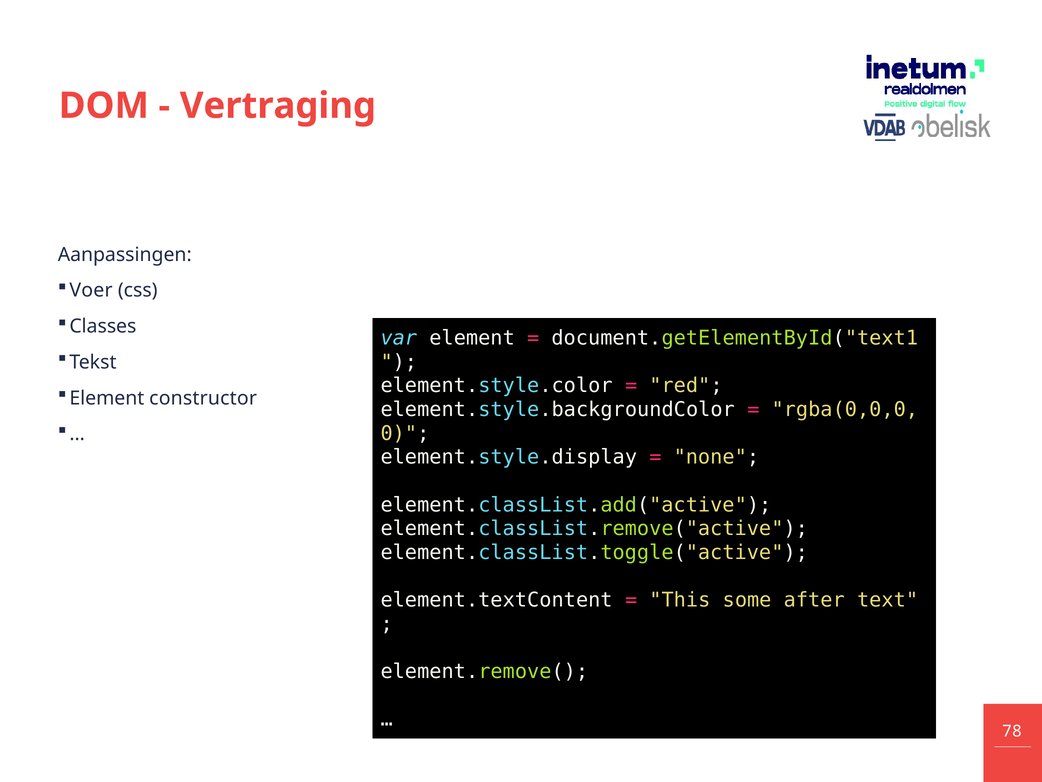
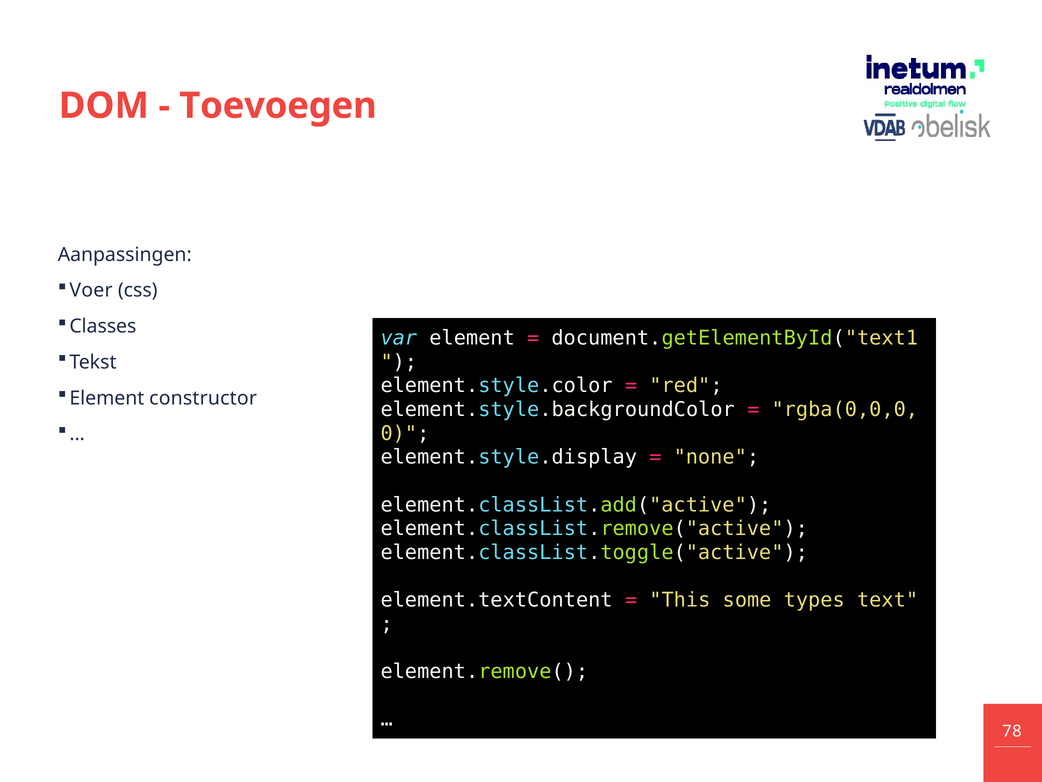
Vertraging: Vertraging -> Toevoegen
after: after -> types
